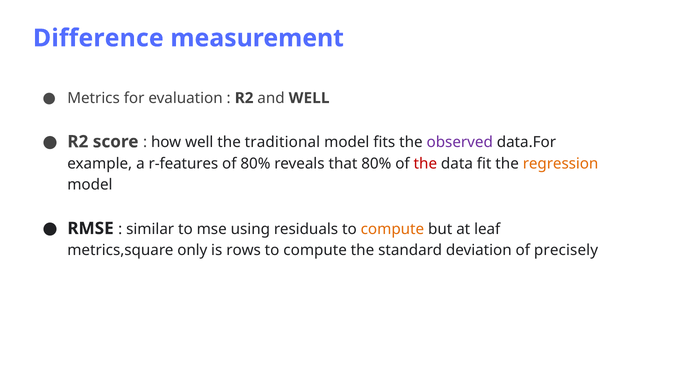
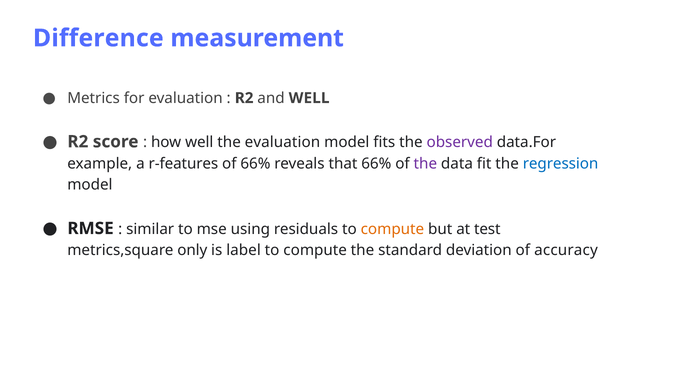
the traditional: traditional -> evaluation
of 80%: 80% -> 66%
that 80%: 80% -> 66%
the at (425, 164) colour: red -> purple
regression colour: orange -> blue
leaf: leaf -> test
rows: rows -> label
precisely: precisely -> accuracy
